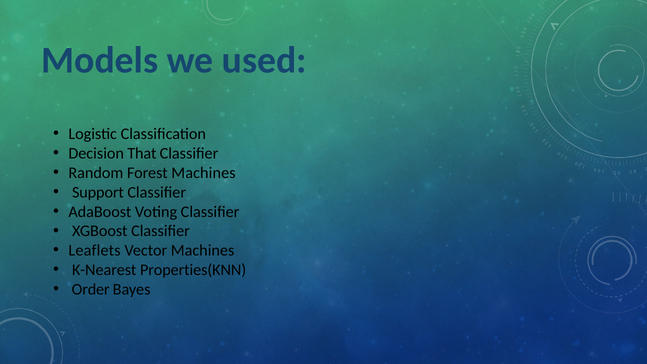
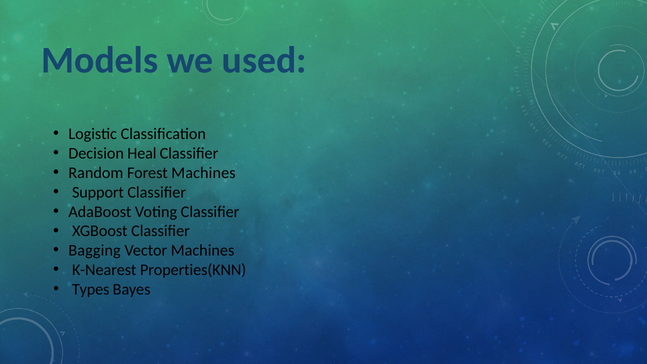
That: That -> Heal
Leaflets: Leaflets -> Bagging
Order: Order -> Types
